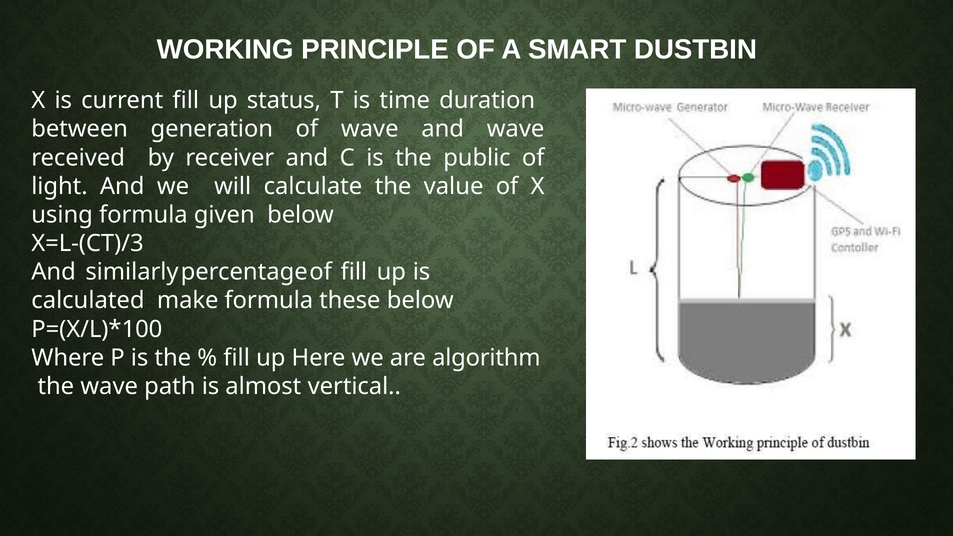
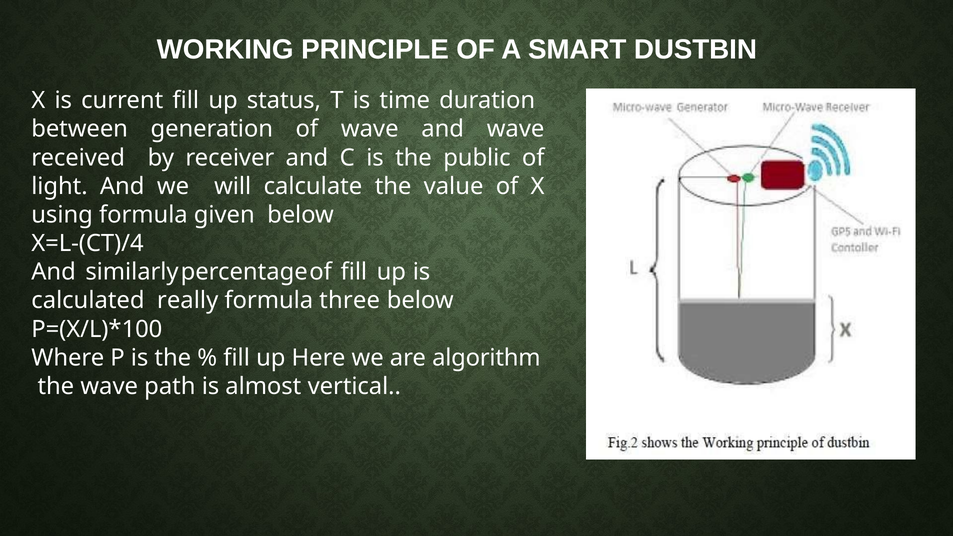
X=L-(CT)/3: X=L-(CT)/3 -> X=L-(CT)/4
make: make -> really
these: these -> three
